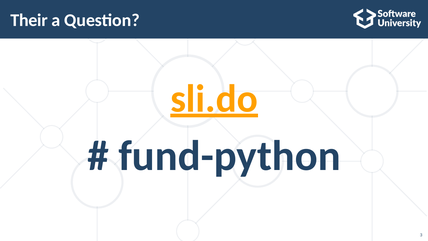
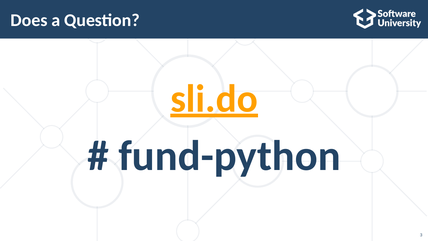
Their: Their -> Does
